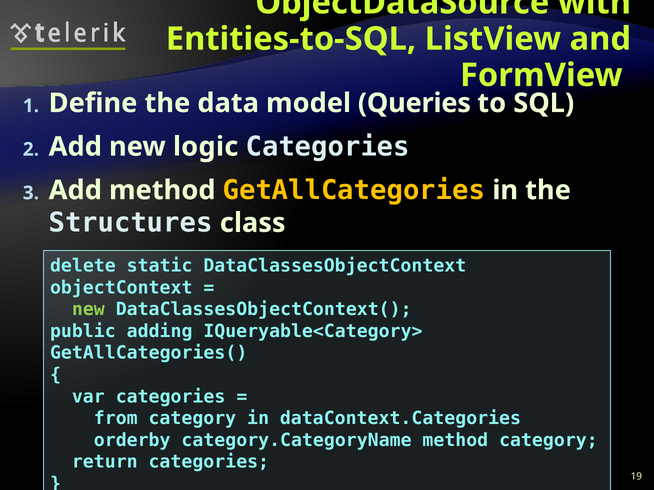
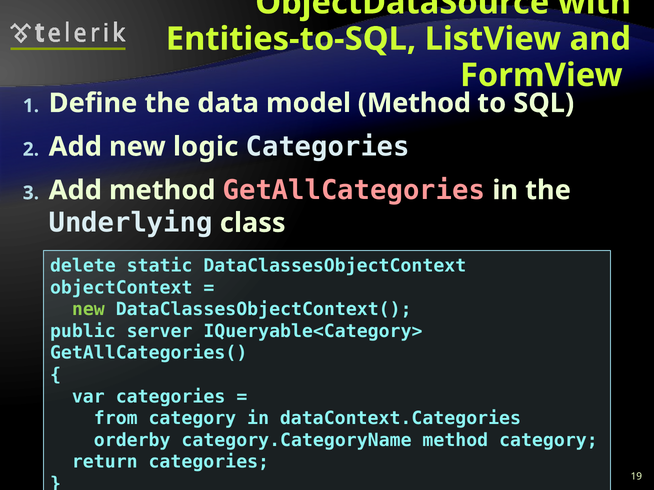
model Queries: Queries -> Method
GetAllCategories colour: yellow -> pink
Structures: Structures -> Underlying
adding: adding -> server
